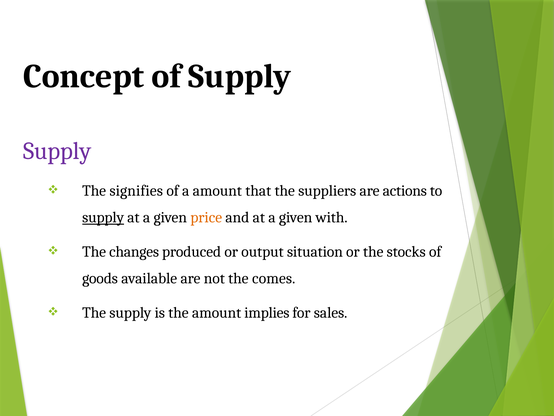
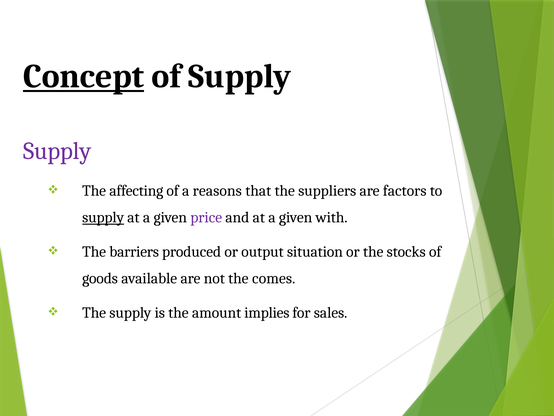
Concept underline: none -> present
signifies: signifies -> affecting
a amount: amount -> reasons
actions: actions -> factors
price colour: orange -> purple
changes: changes -> barriers
